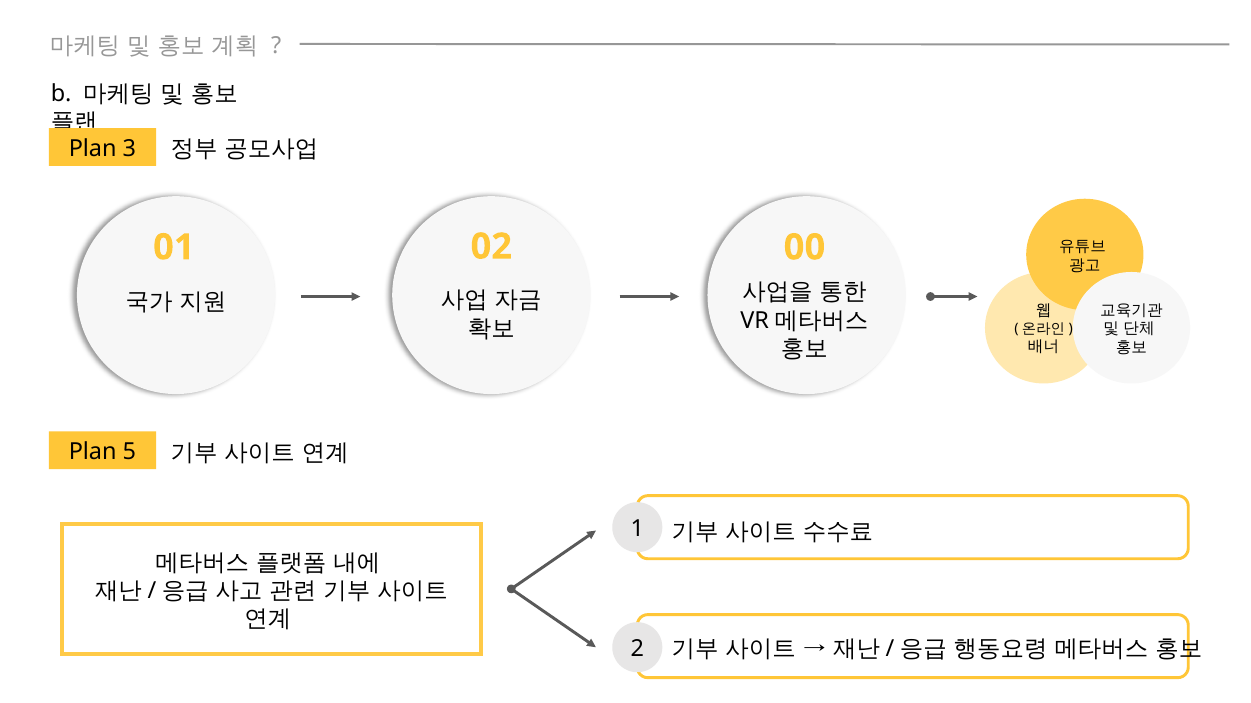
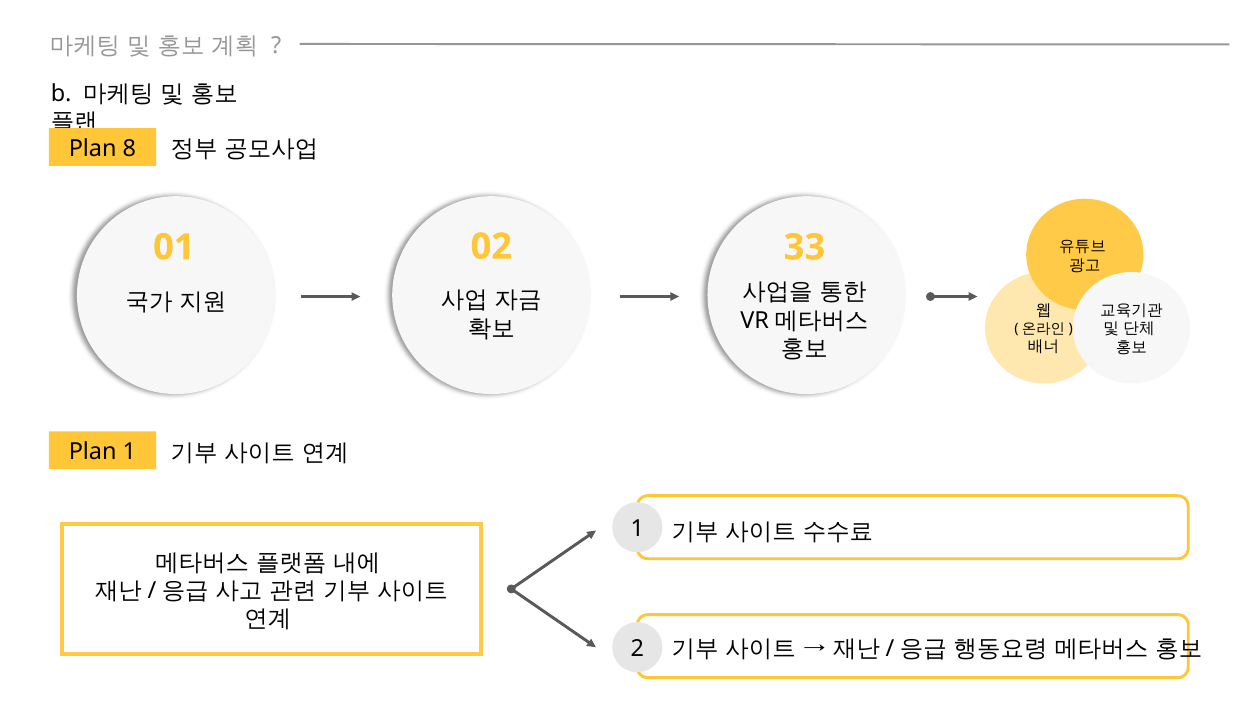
3: 3 -> 8
00: 00 -> 33
Plan 5: 5 -> 1
